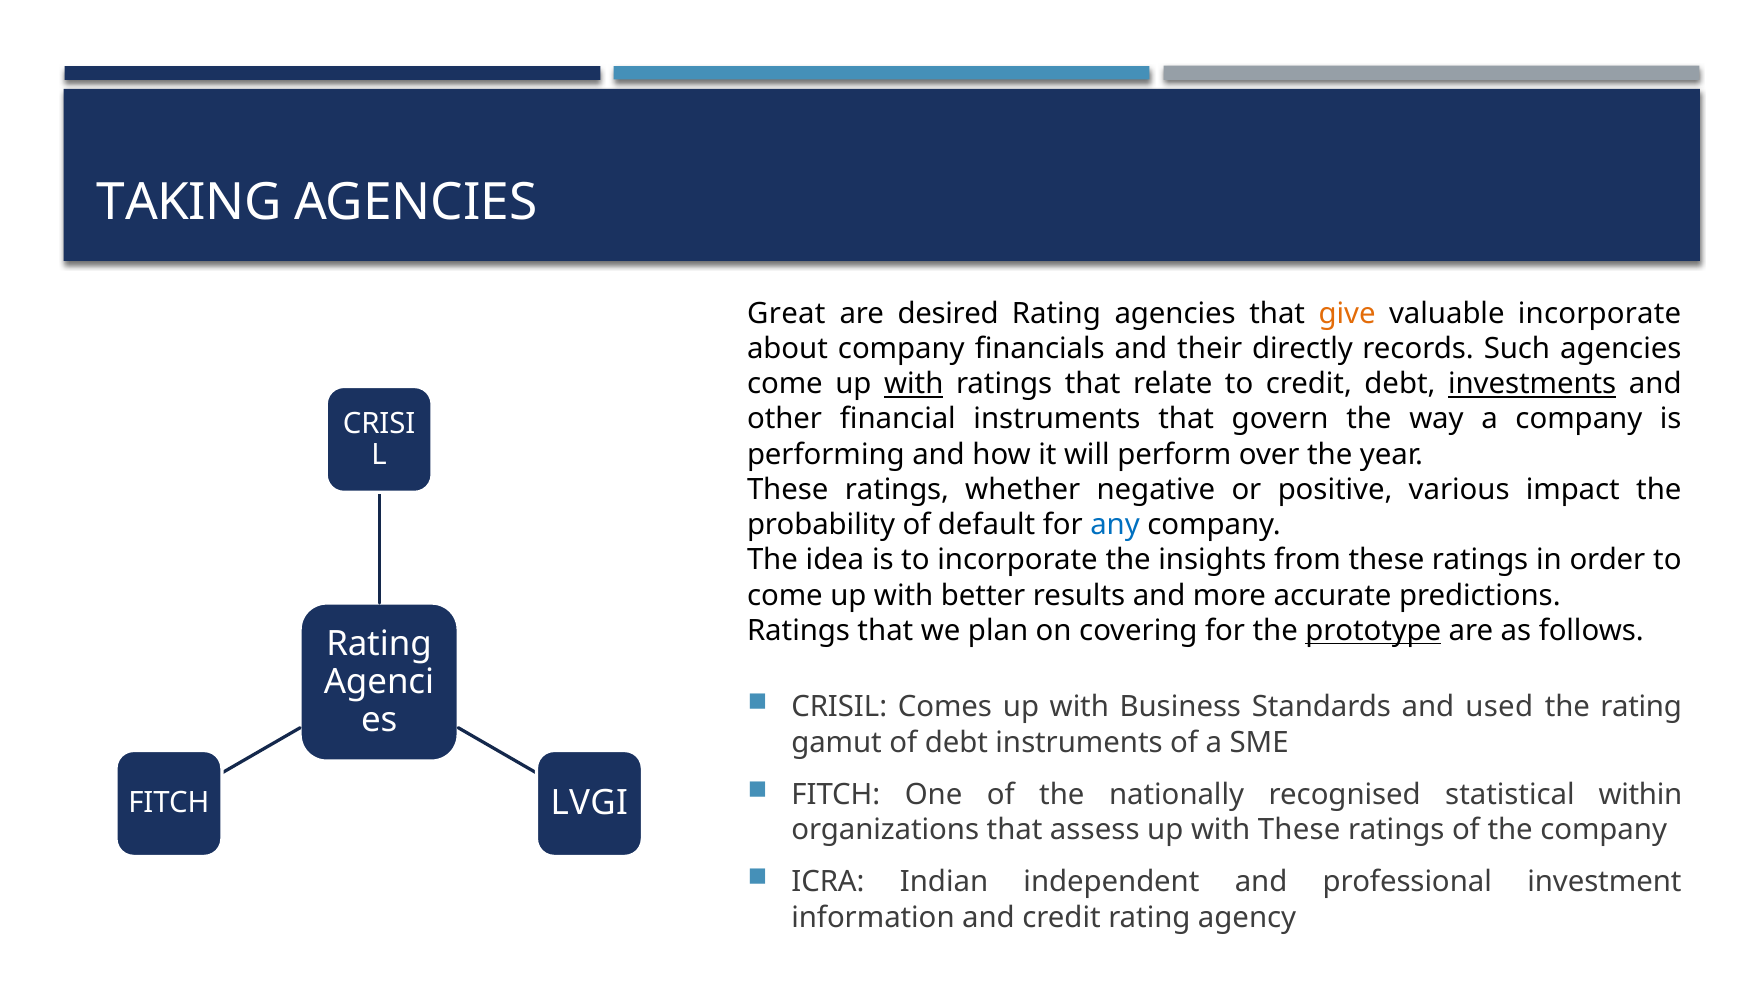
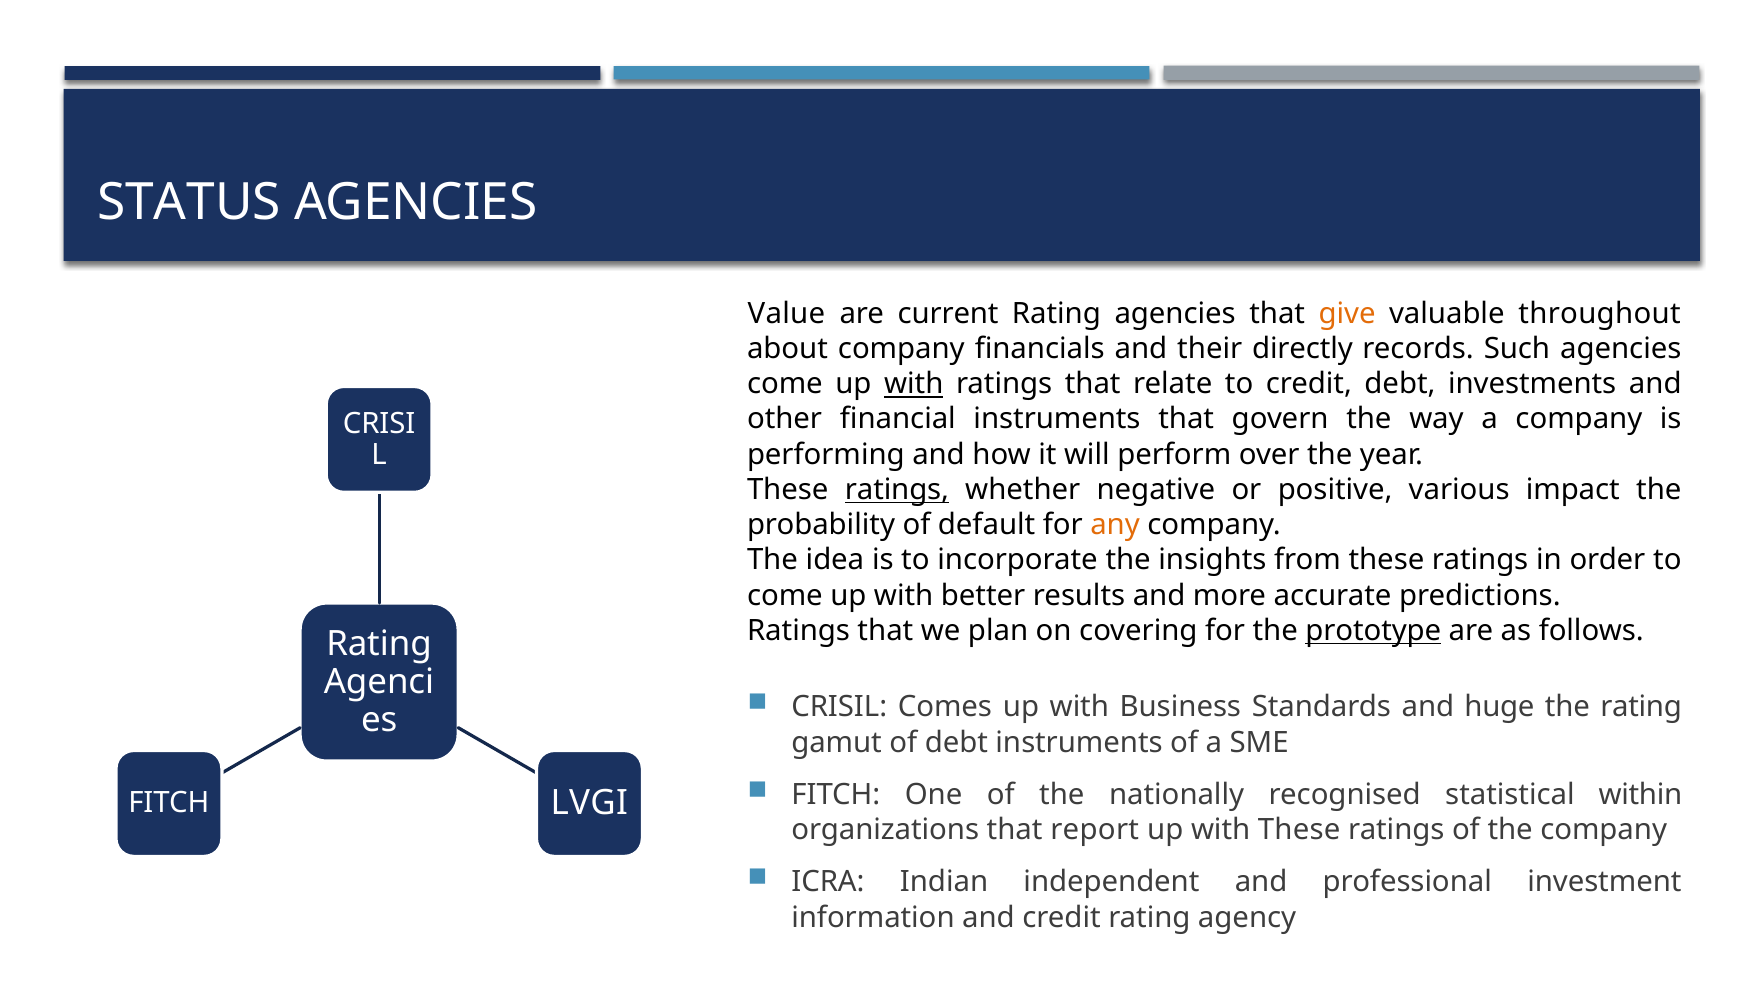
TAKING: TAKING -> STATUS
Great: Great -> Value
desired: desired -> current
valuable incorporate: incorporate -> throughout
investments underline: present -> none
ratings at (897, 490) underline: none -> present
any colour: blue -> orange
used: used -> huge
assess: assess -> report
